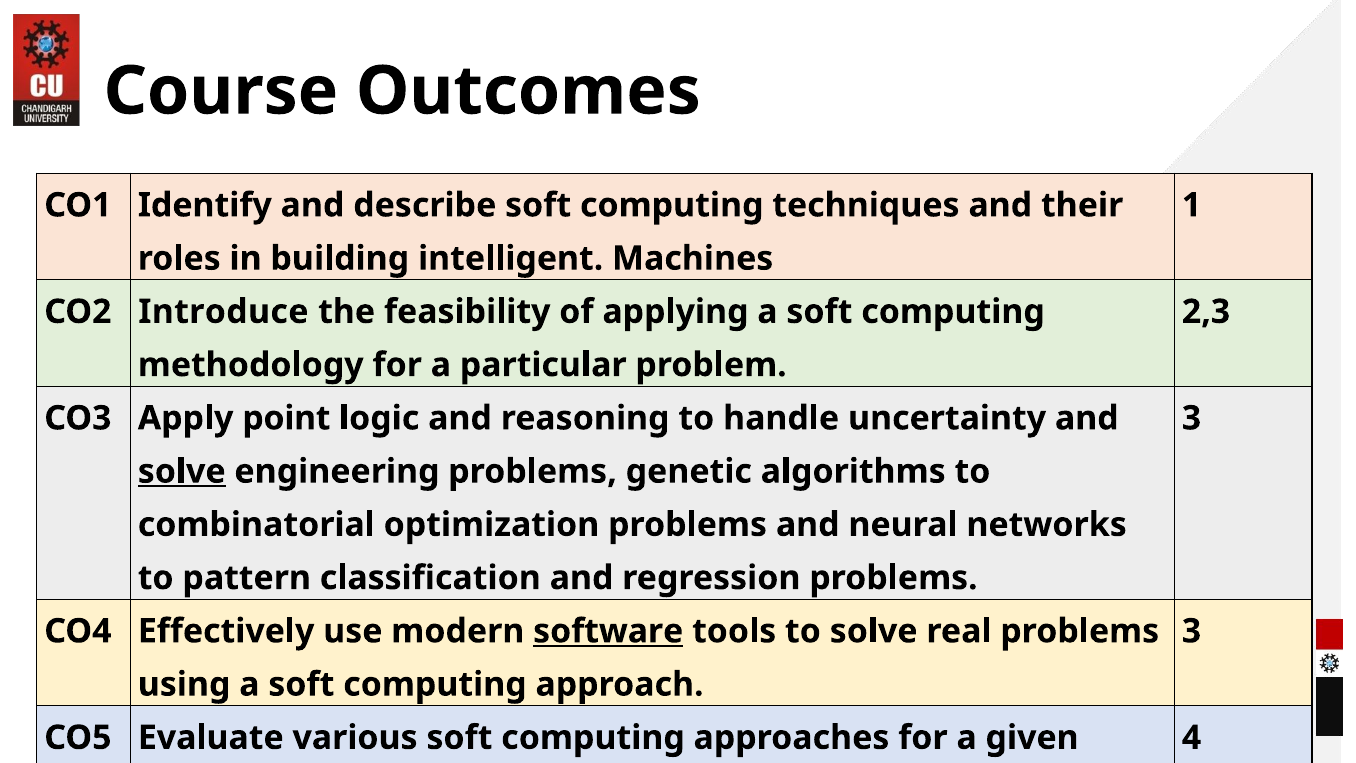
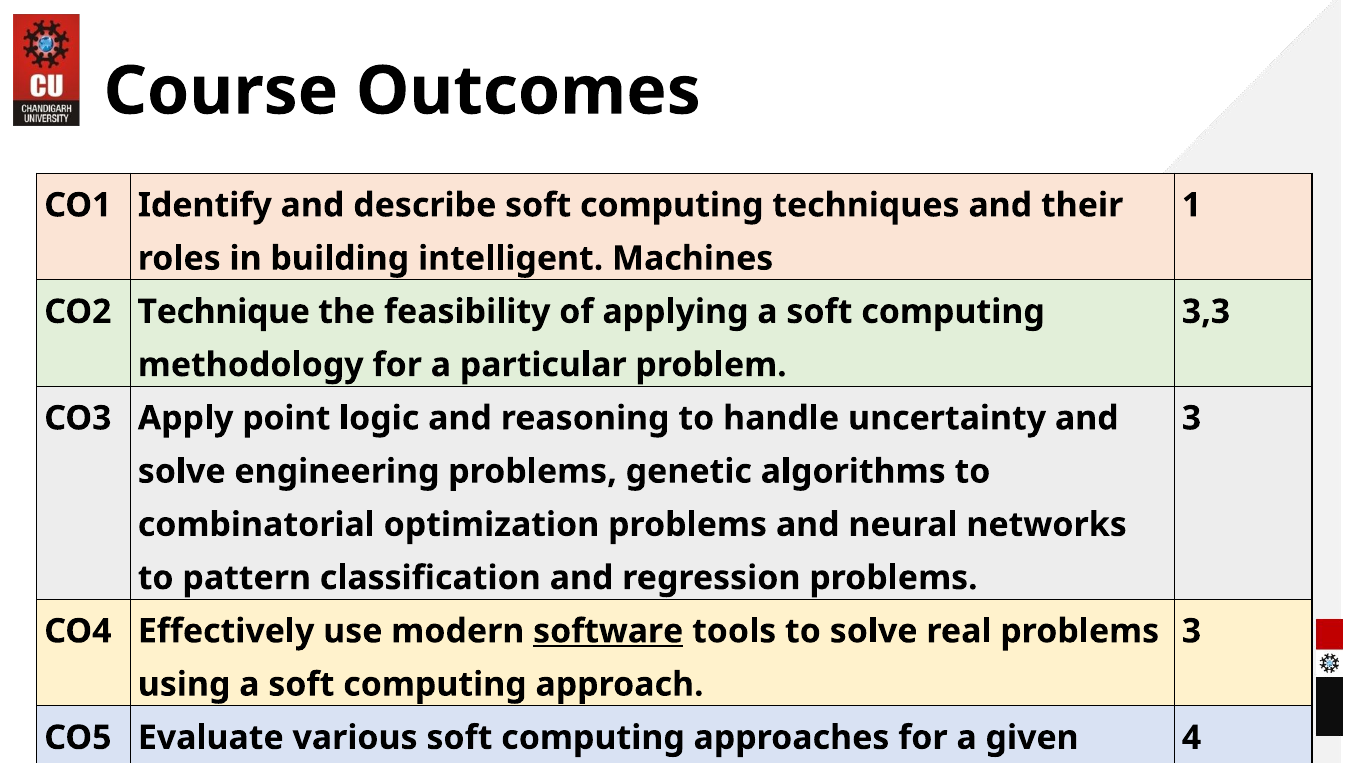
Introduce: Introduce -> Technique
2,3: 2,3 -> 3,3
solve at (182, 471) underline: present -> none
